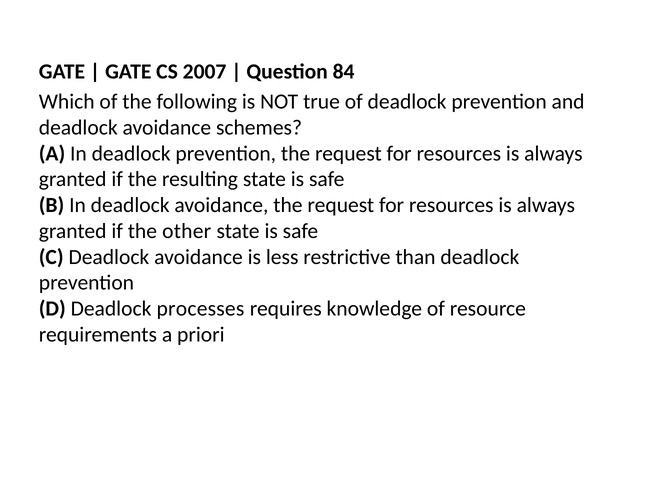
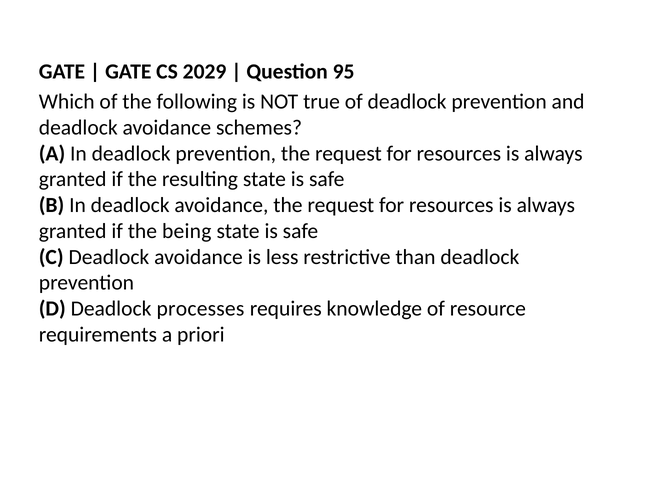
2007: 2007 -> 2029
84: 84 -> 95
other: other -> being
